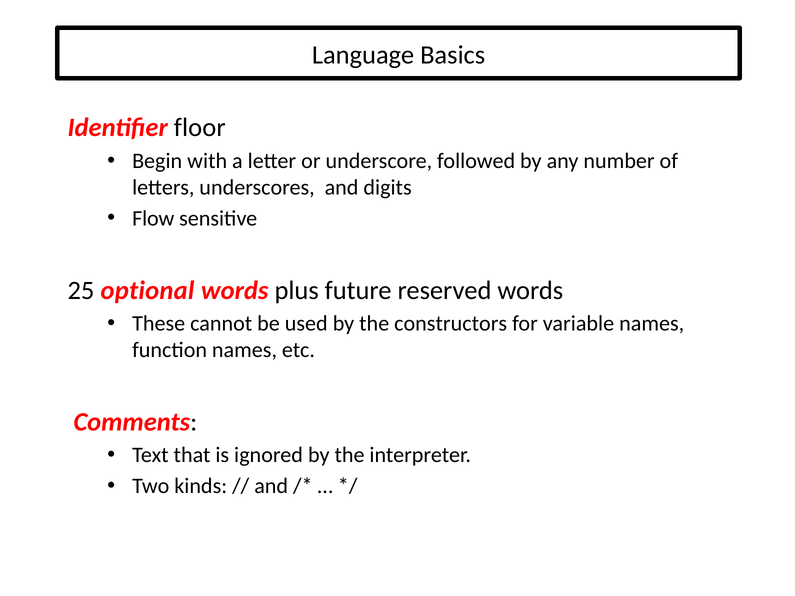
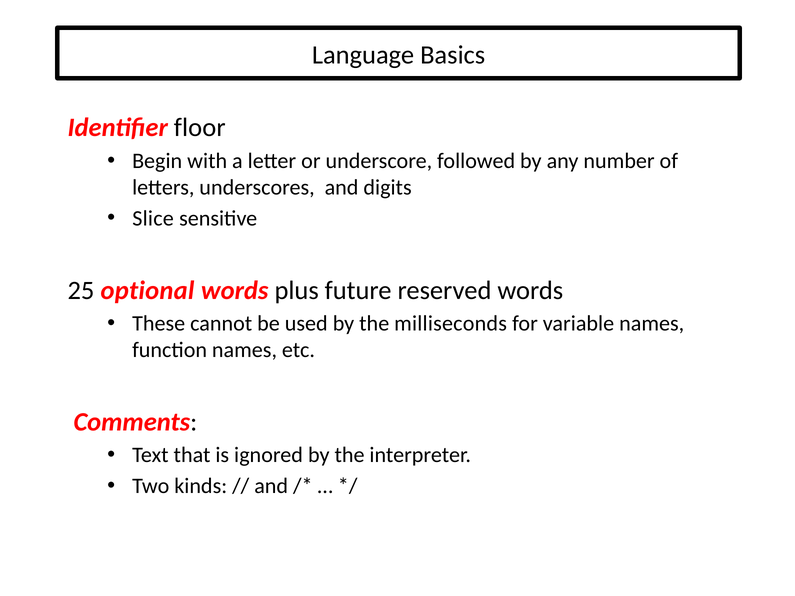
Flow: Flow -> Slice
constructors: constructors -> milliseconds
